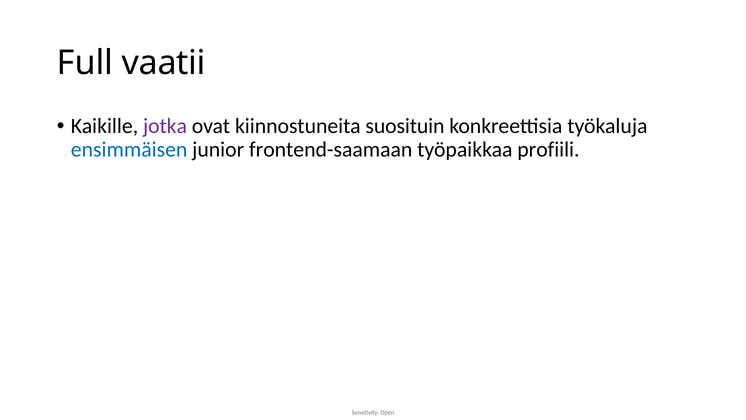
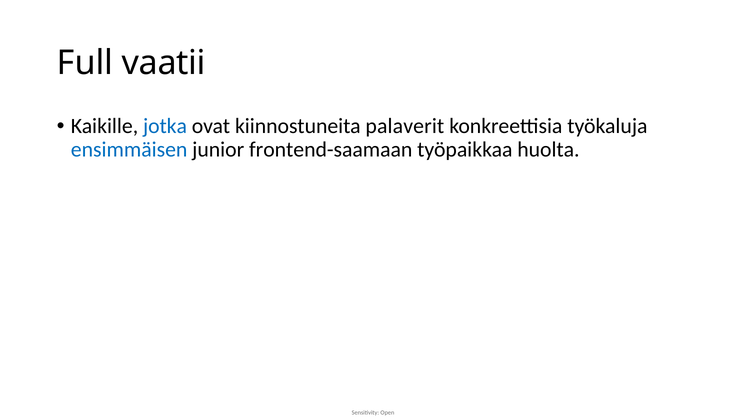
jotka colour: purple -> blue
suosituin: suosituin -> palaverit
profiili: profiili -> huolta
